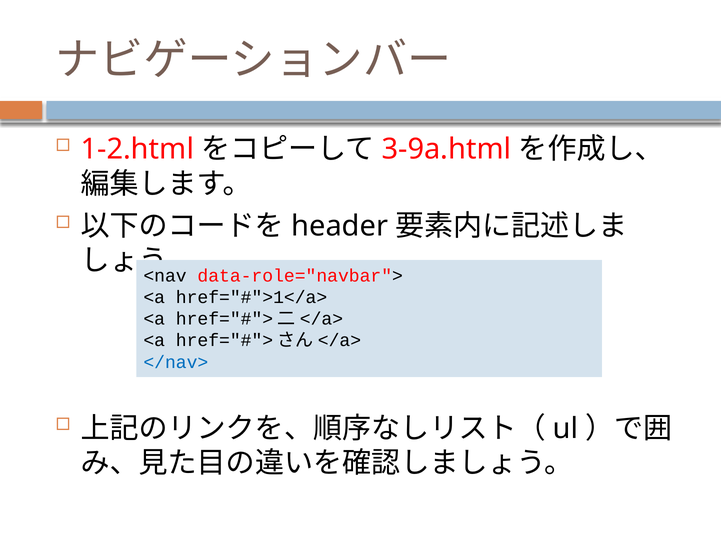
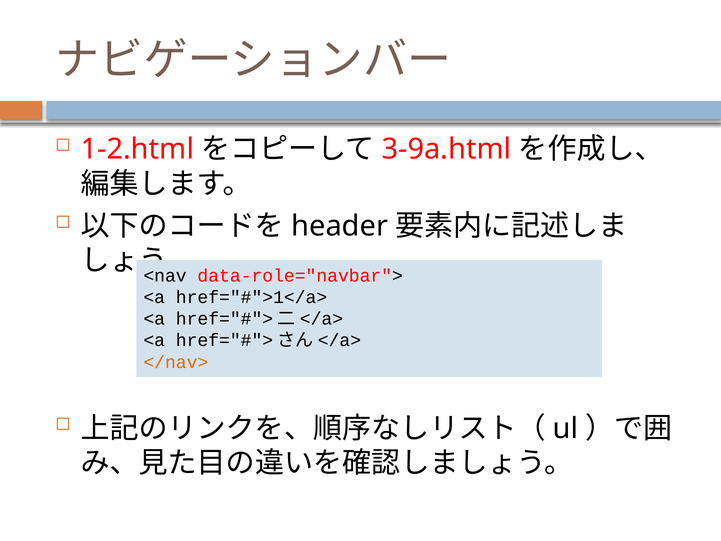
</nav> colour: blue -> orange
